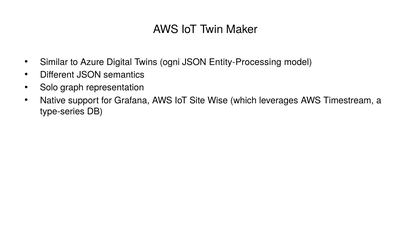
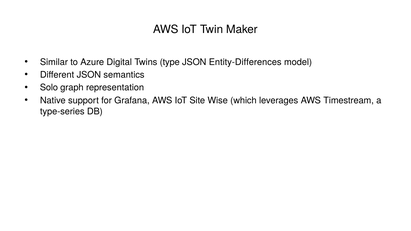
ogni: ogni -> type
Entity-Processing: Entity-Processing -> Entity-Differences
